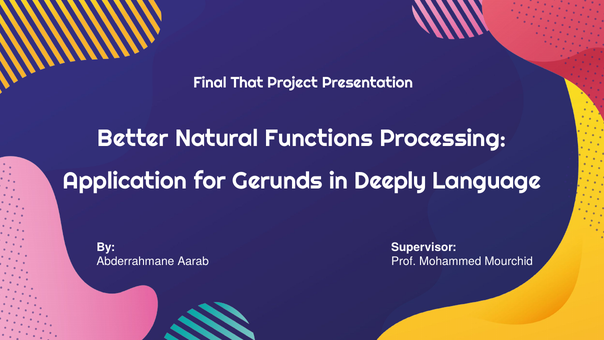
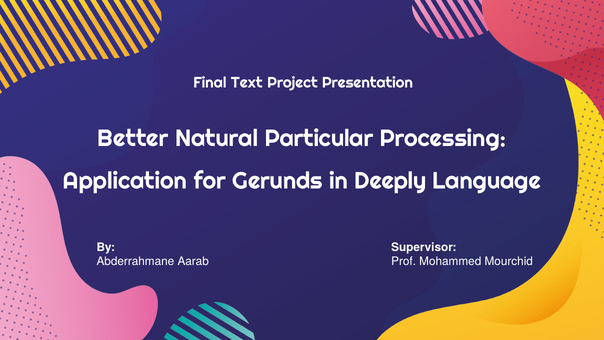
That: That -> Text
Functions: Functions -> Particular
